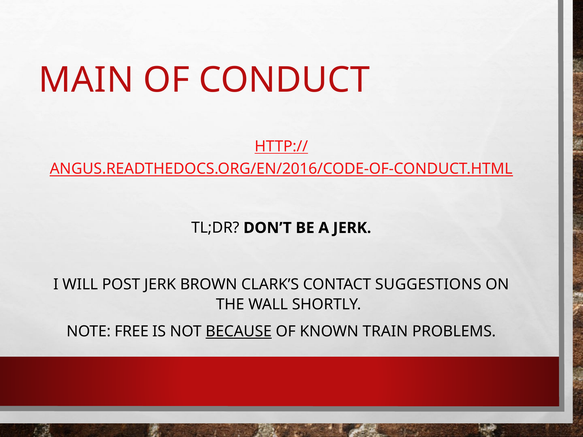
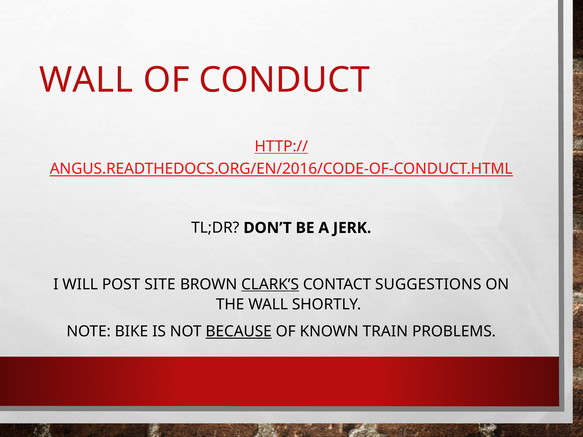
MAIN at (86, 80): MAIN -> WALL
POST JERK: JERK -> SITE
CLARK’S underline: none -> present
FREE: FREE -> BIKE
